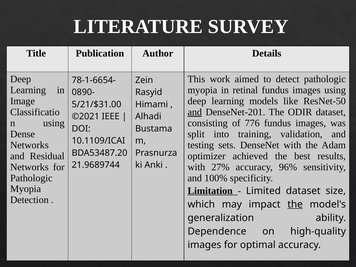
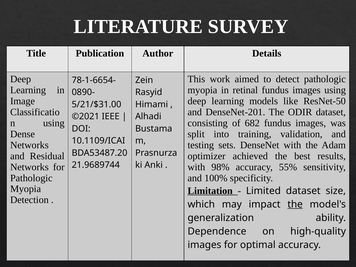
and at (195, 112) underline: present -> none
776: 776 -> 682
27%: 27% -> 98%
96%: 96% -> 55%
